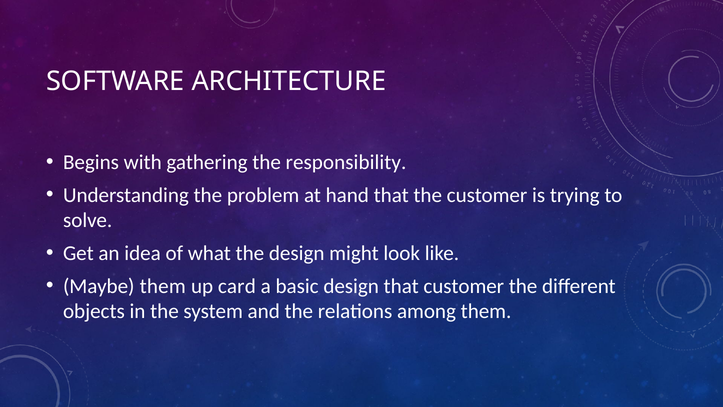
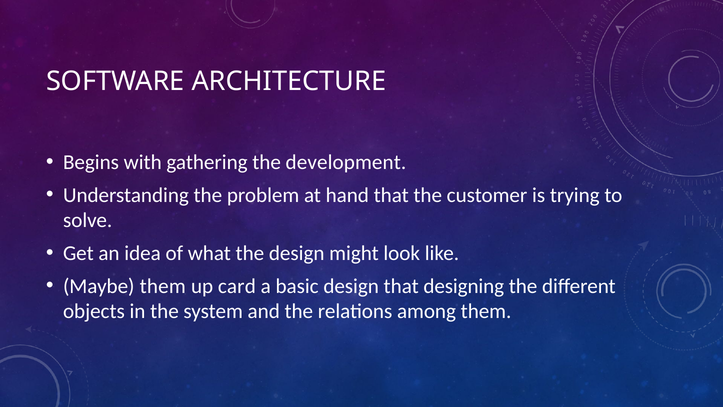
responsibility: responsibility -> development
that customer: customer -> designing
